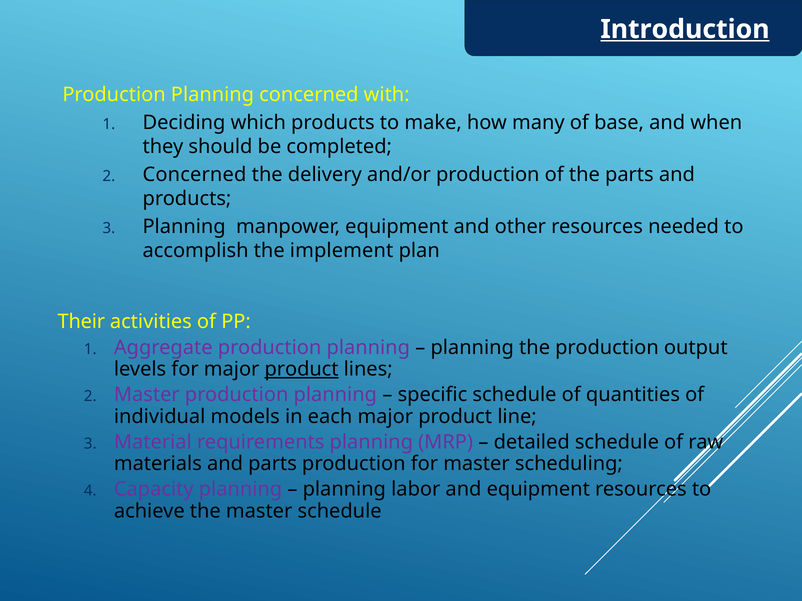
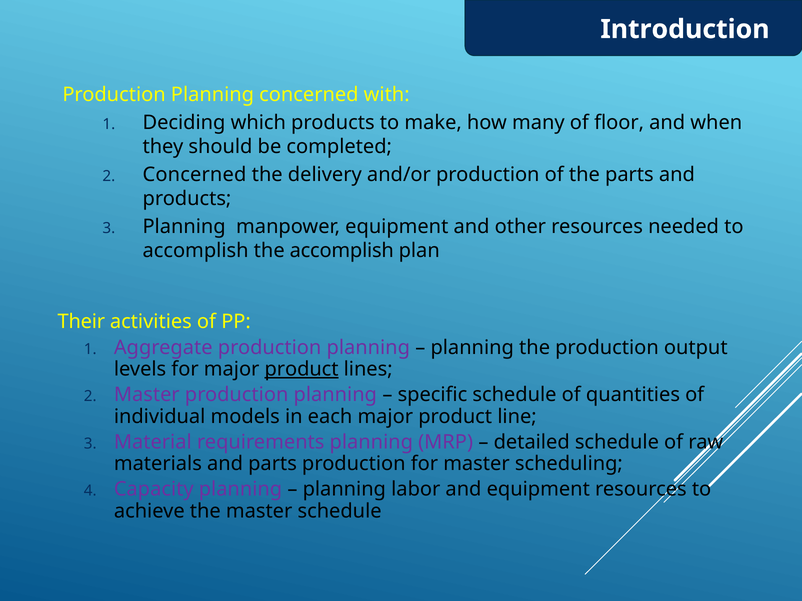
Introduction underline: present -> none
base: base -> floor
the implement: implement -> accomplish
